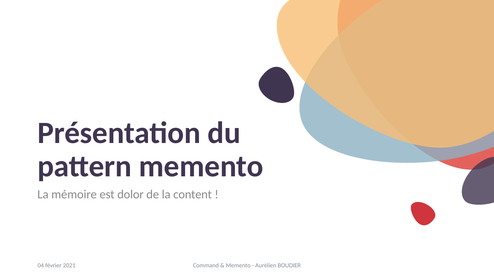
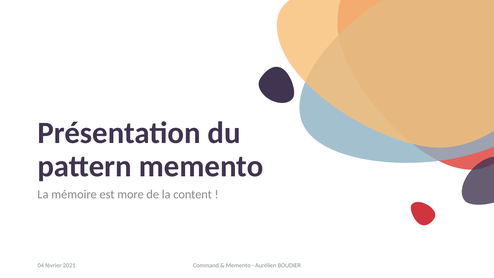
dolor: dolor -> more
